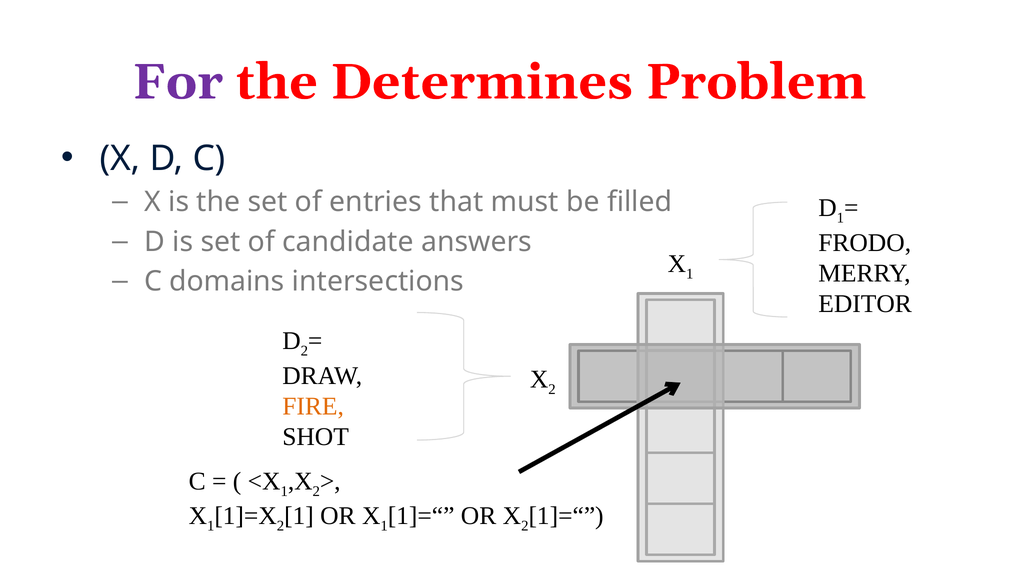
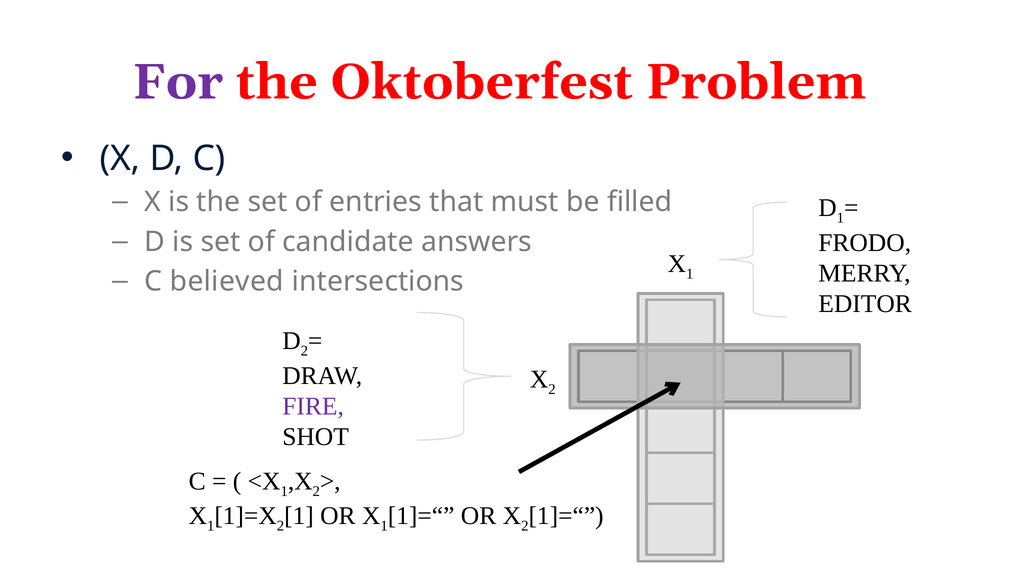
Determines: Determines -> Oktoberfest
domains: domains -> believed
FIRE colour: orange -> purple
